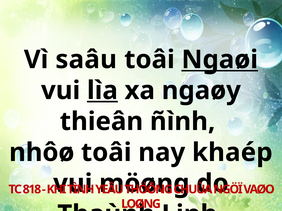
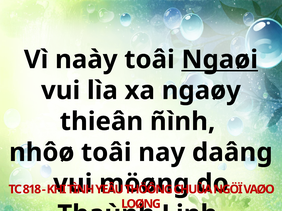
saâu: saâu -> naày
lìa underline: present -> none
khaép: khaép -> daâng
